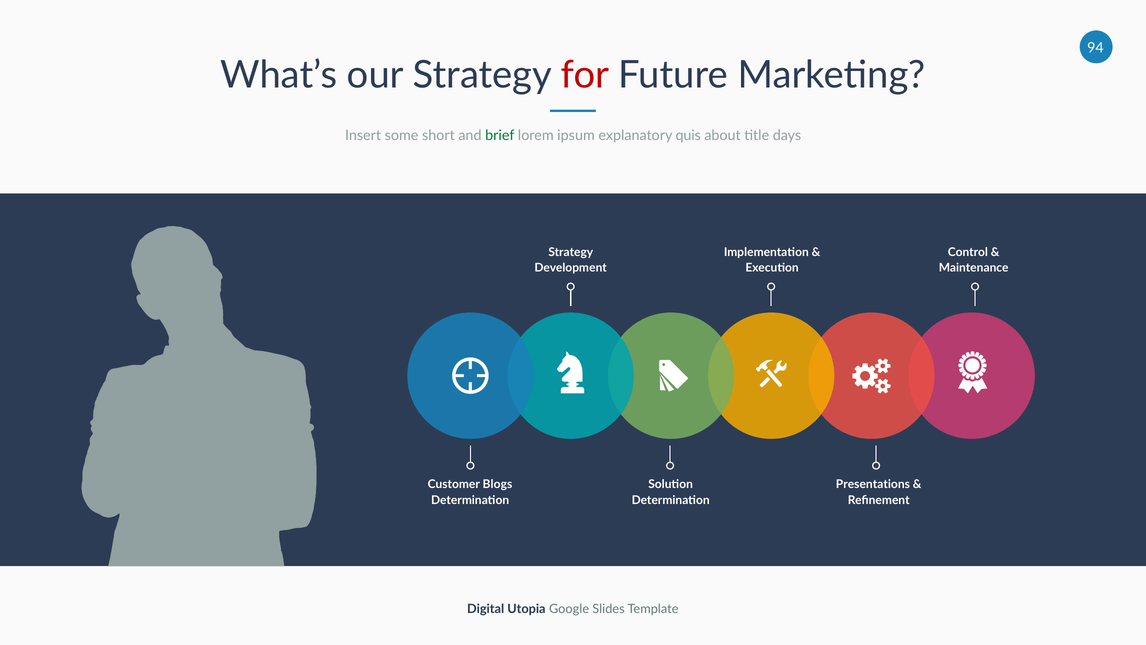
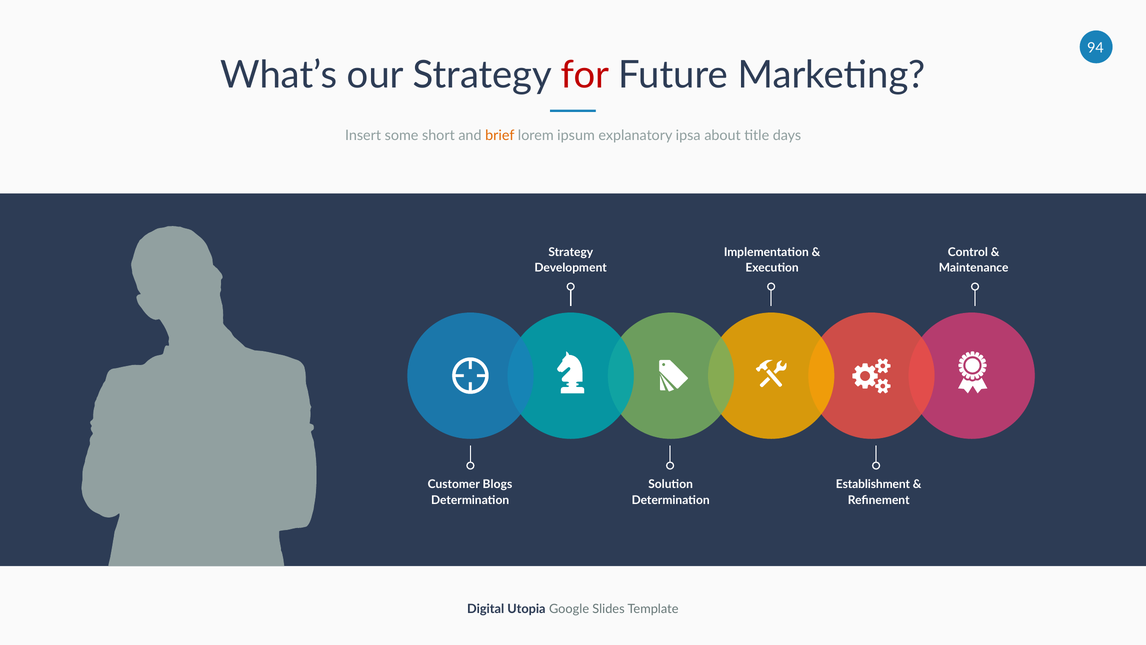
brief colour: green -> orange
quis: quis -> ipsa
Presentations: Presentations -> Establishment
